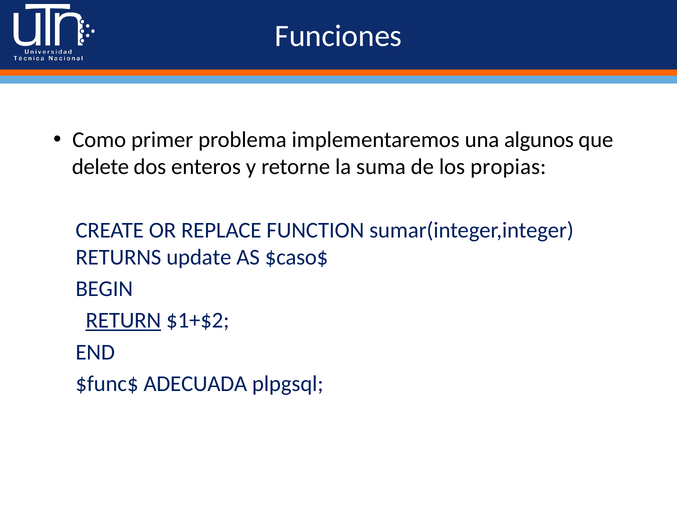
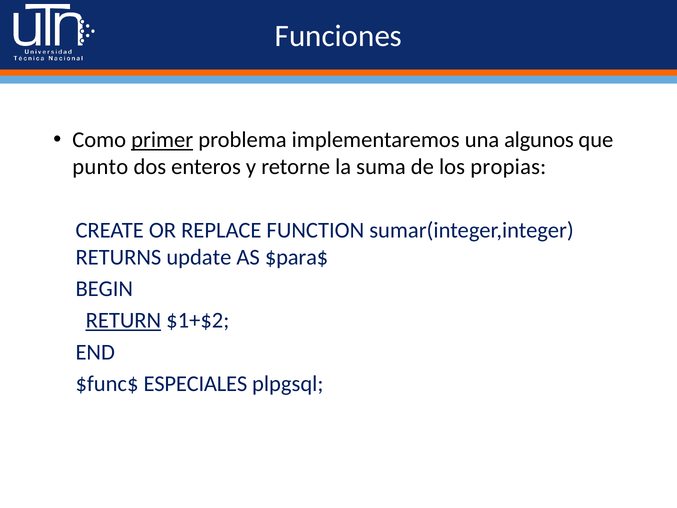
primer underline: none -> present
delete: delete -> punto
$caso$: $caso$ -> $para$
ADECUADA: ADECUADA -> ESPECIALES
